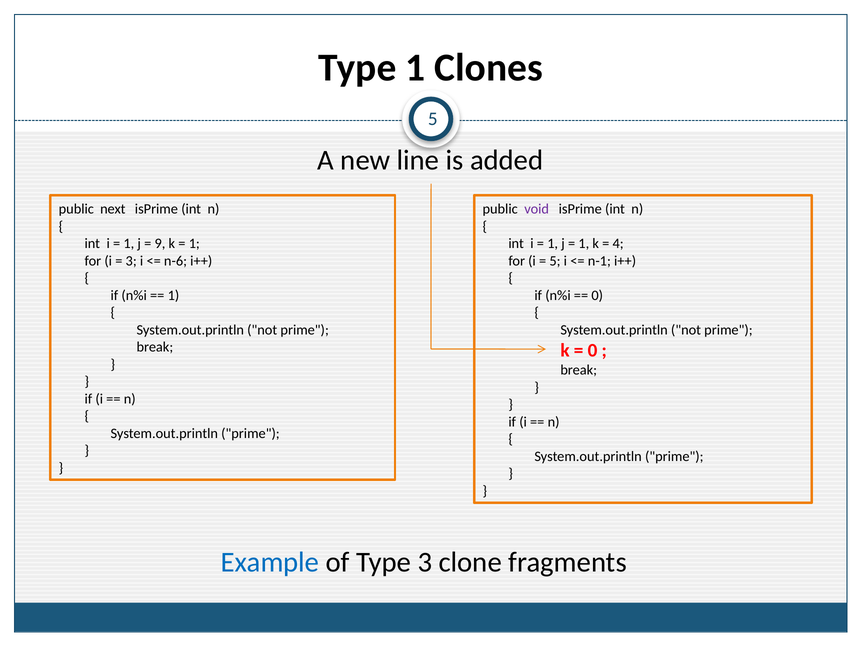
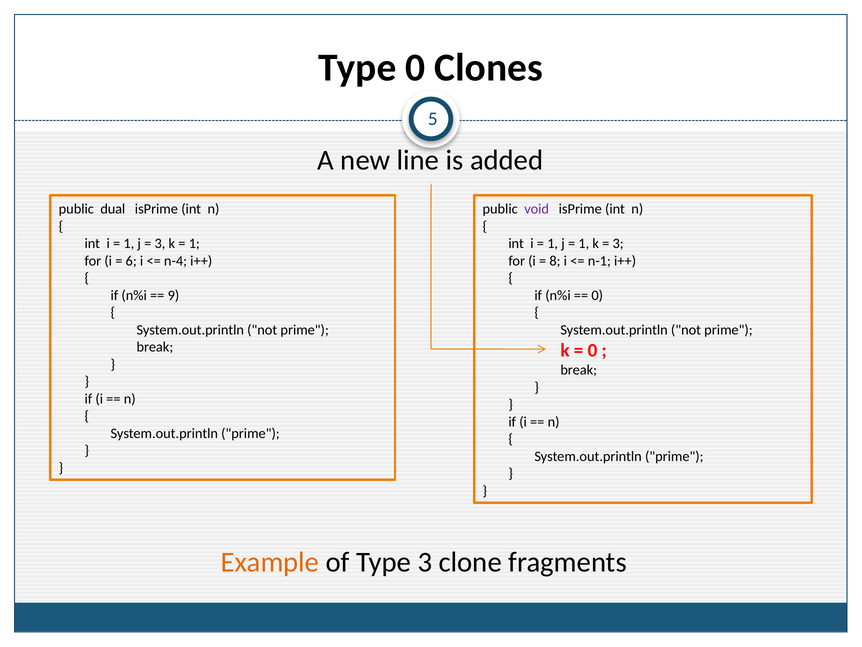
Type 1: 1 -> 0
next: next -> dual
9 at (160, 243): 9 -> 3
4 at (618, 243): 4 -> 3
3 at (131, 261): 3 -> 6
n-6: n-6 -> n-4
5 at (555, 261): 5 -> 8
1 at (173, 295): 1 -> 9
Example colour: blue -> orange
